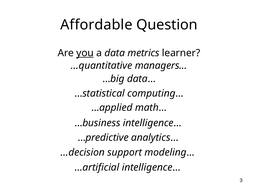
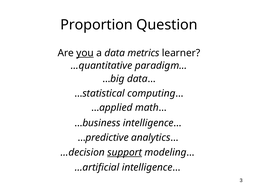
Affordable: Affordable -> Proportion
managers…: managers… -> paradigm…
support underline: none -> present
